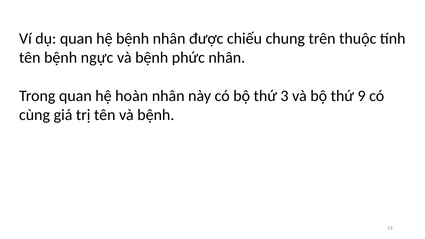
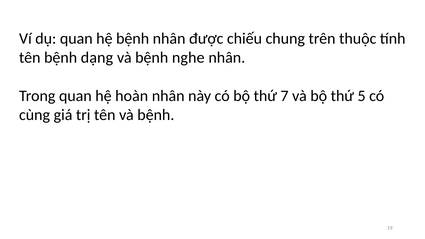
ngực: ngực -> dạng
phức: phức -> nghe
3: 3 -> 7
9: 9 -> 5
